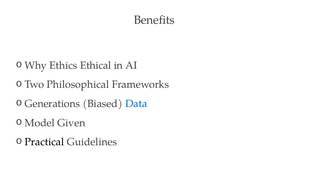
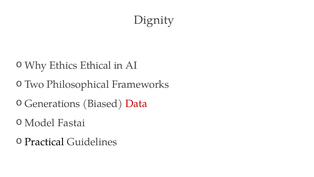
Benefits: Benefits -> Dignity
Data colour: blue -> red
Given: Given -> Fastai
